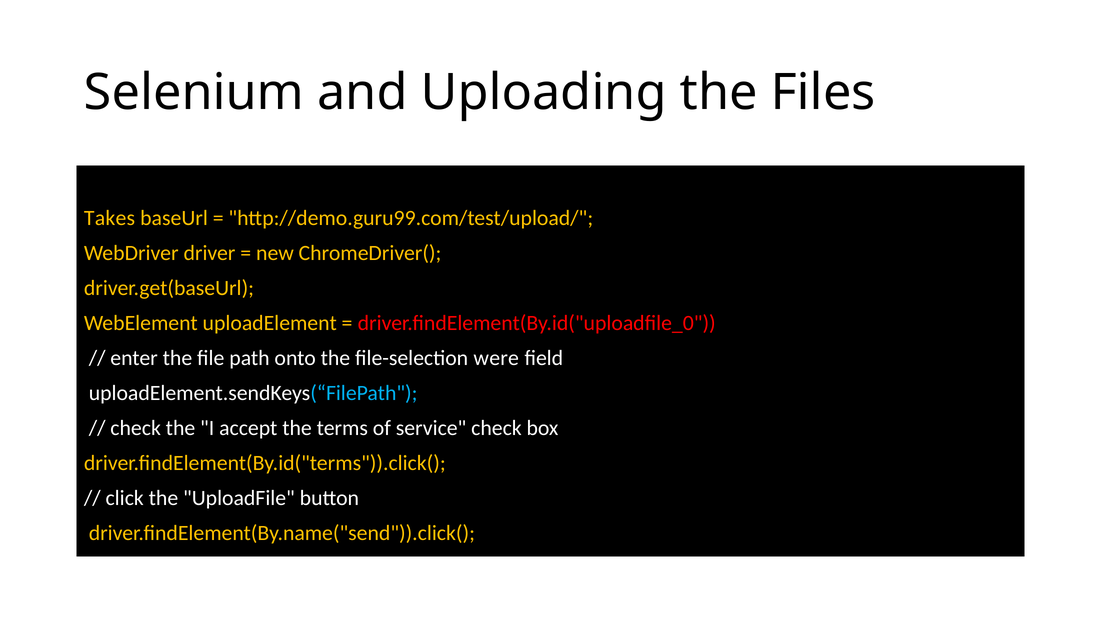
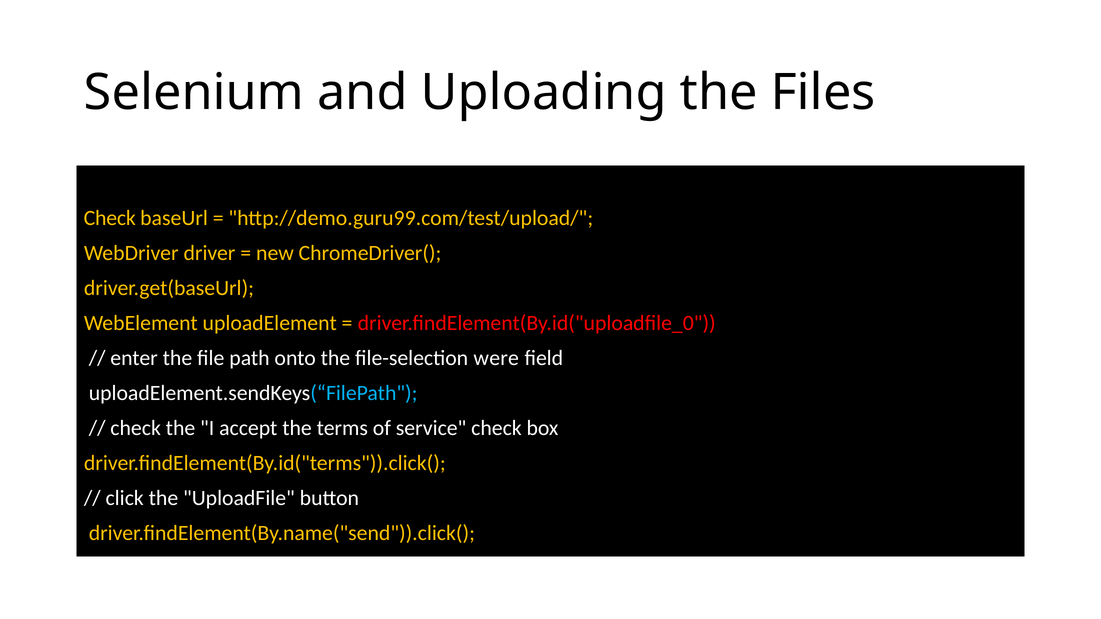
Takes at (110, 218): Takes -> Check
